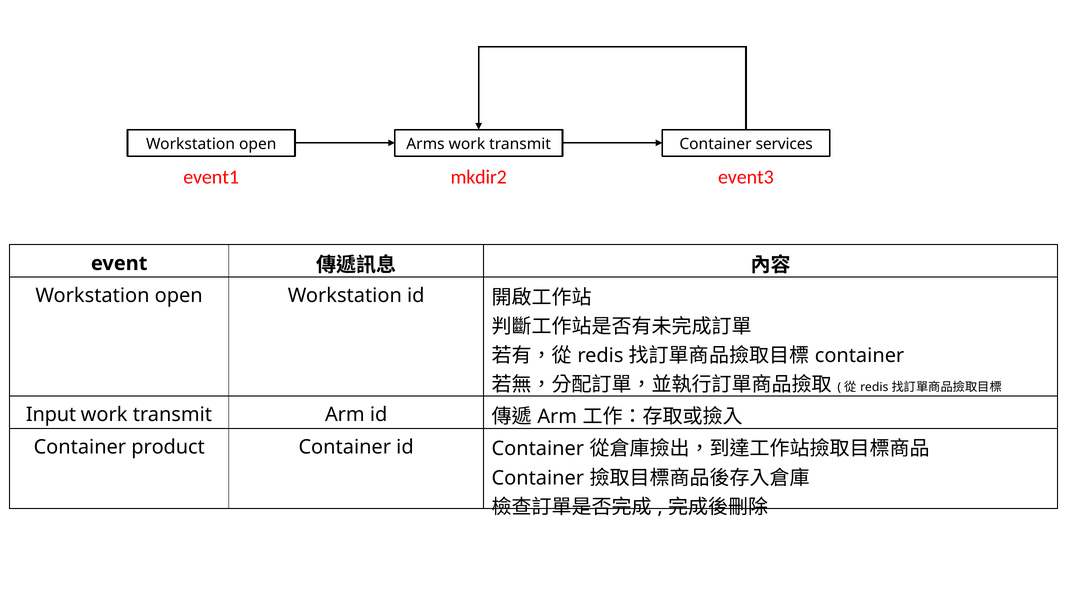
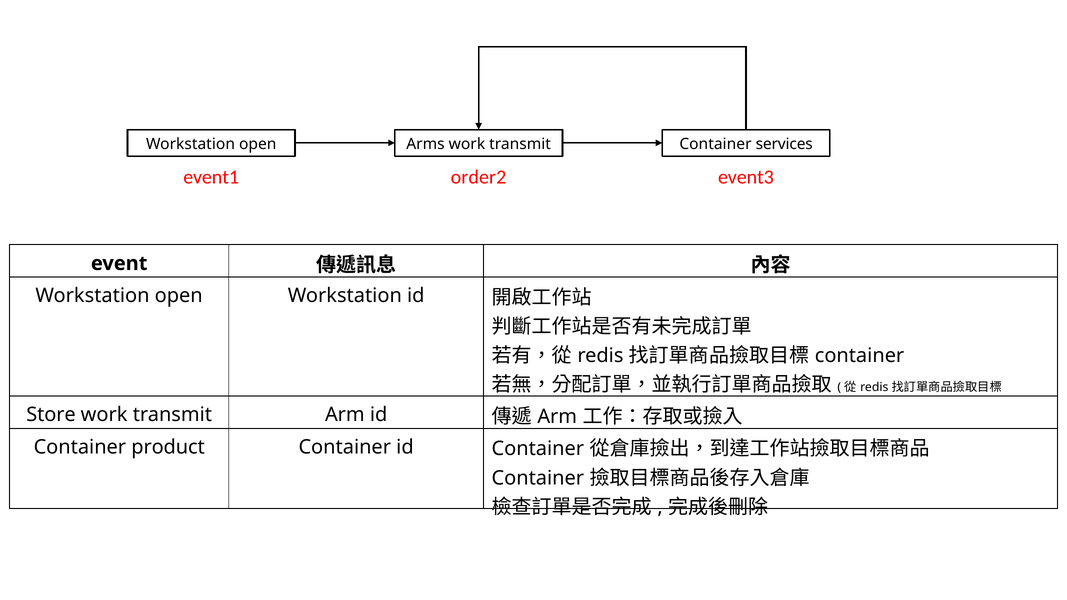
mkdir2: mkdir2 -> order2
Input: Input -> Store
